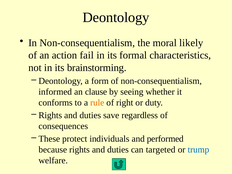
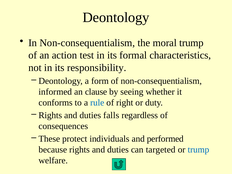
moral likely: likely -> trump
fail: fail -> test
brainstorming: brainstorming -> responsibility
rule colour: orange -> blue
save: save -> falls
